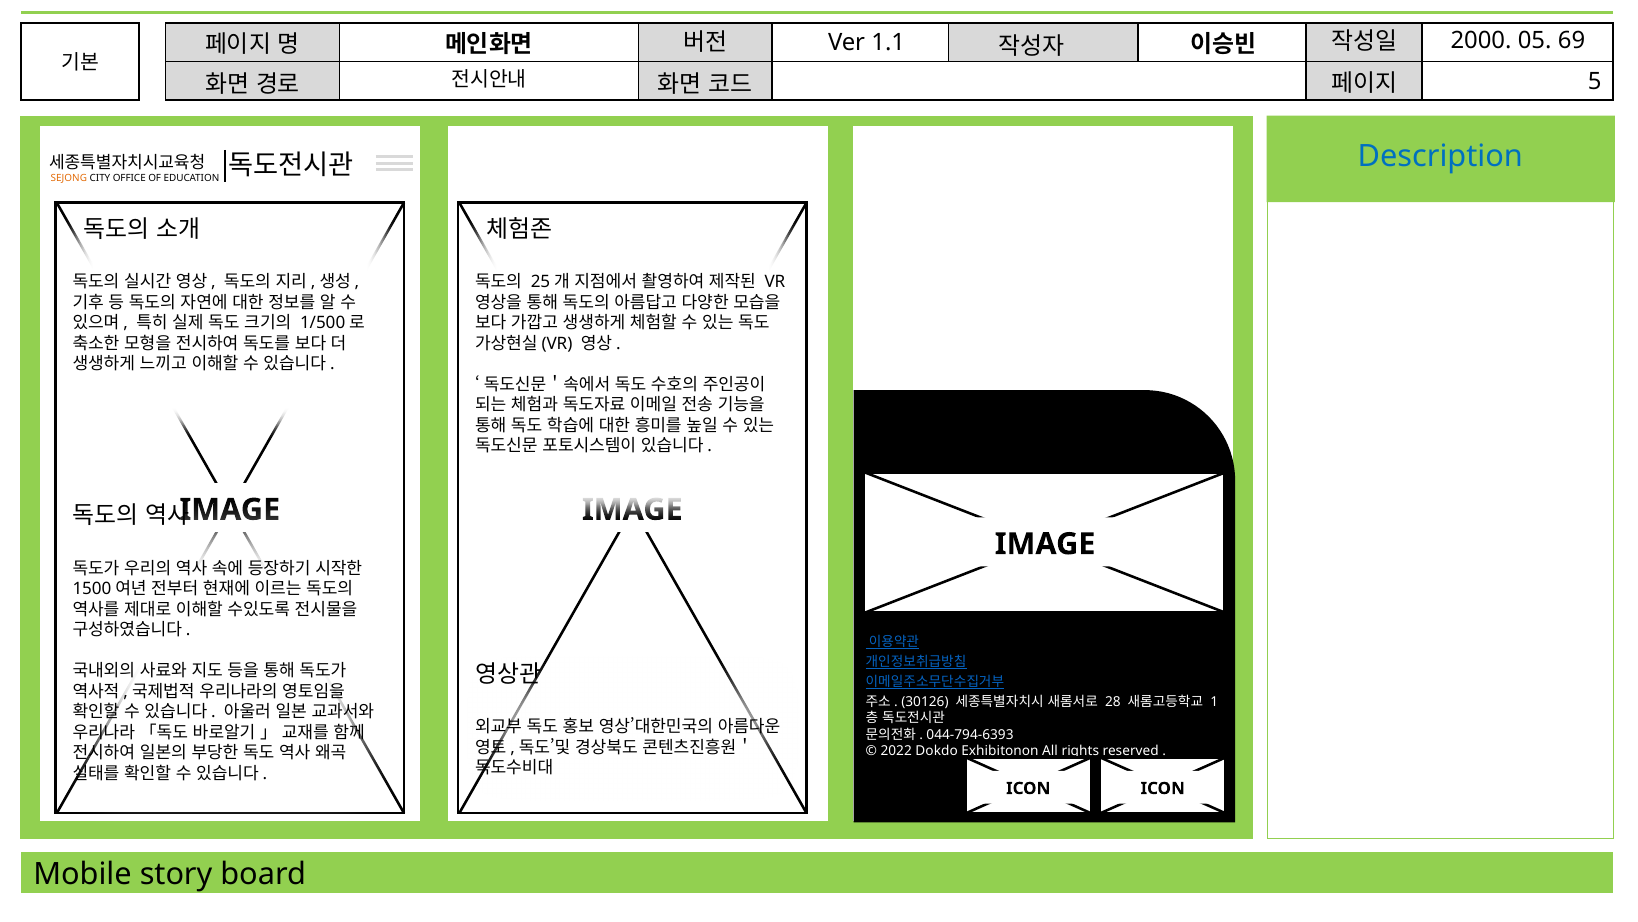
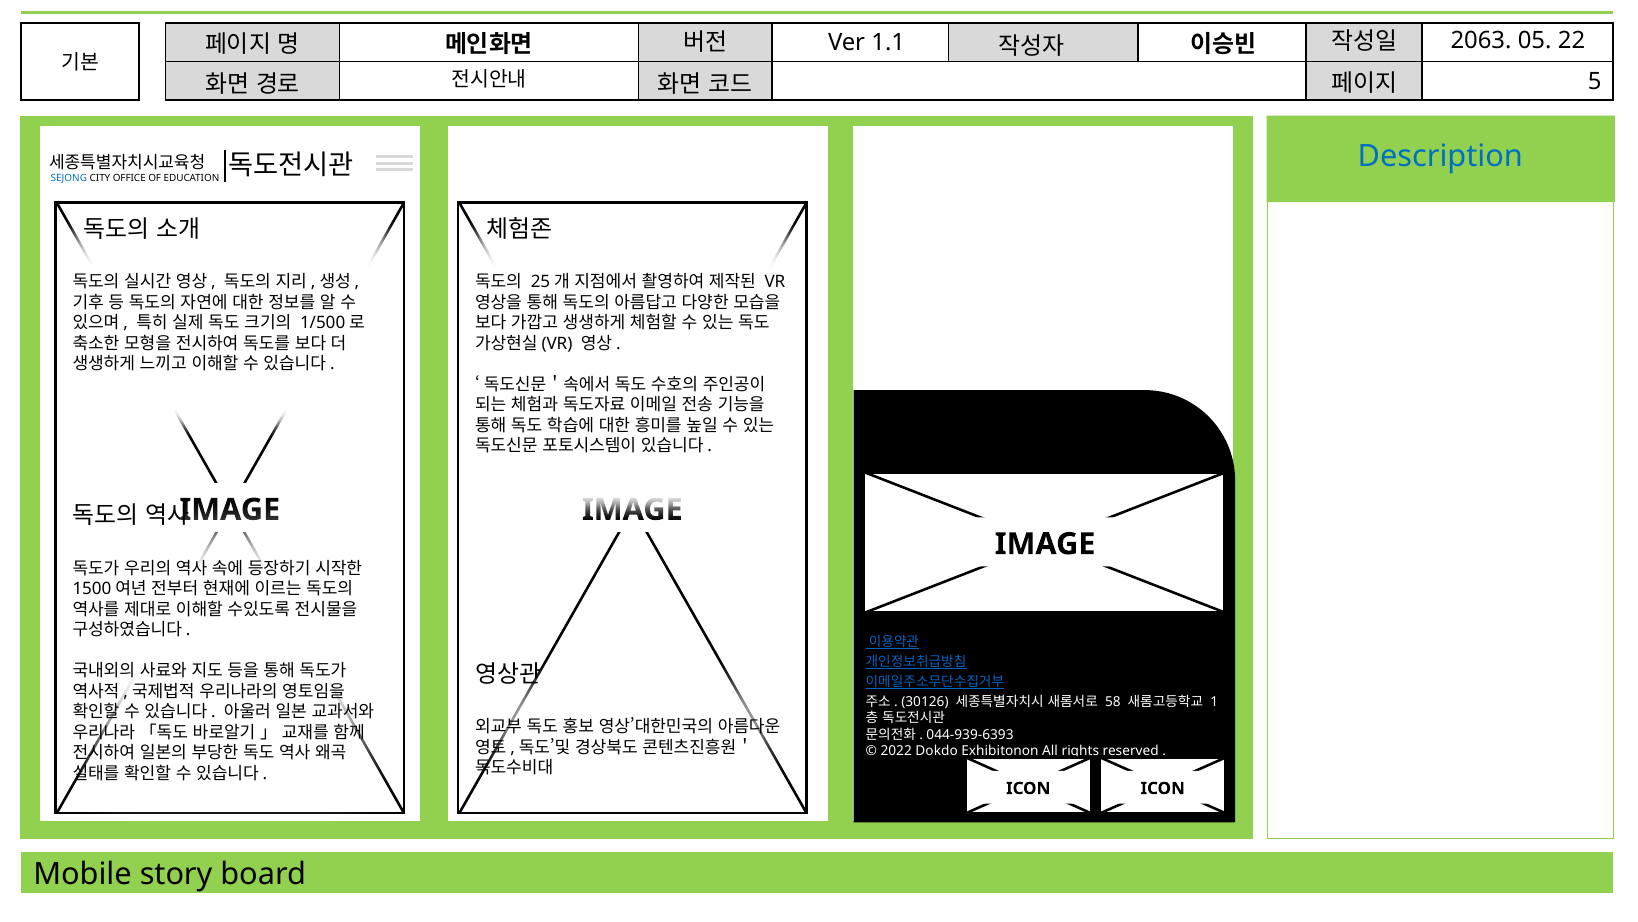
2000: 2000 -> 2063
69: 69 -> 22
SEJONG colour: orange -> blue
28: 28 -> 58
044-794-6393: 044-794-6393 -> 044-939-6393
